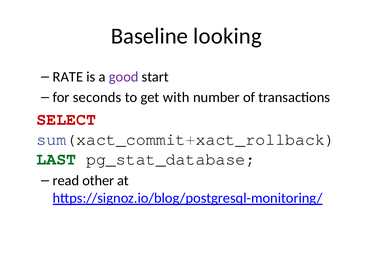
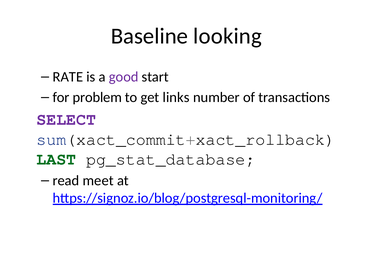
seconds: seconds -> problem
with: with -> links
SELECT colour: red -> purple
other: other -> meet
